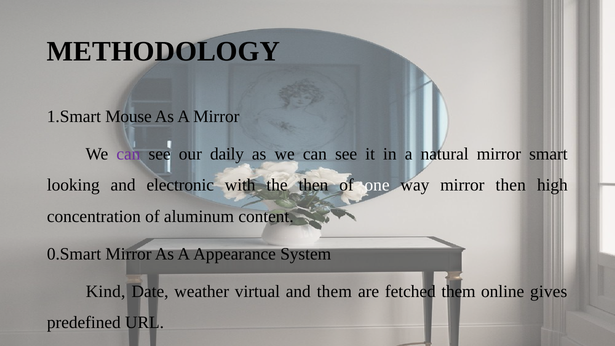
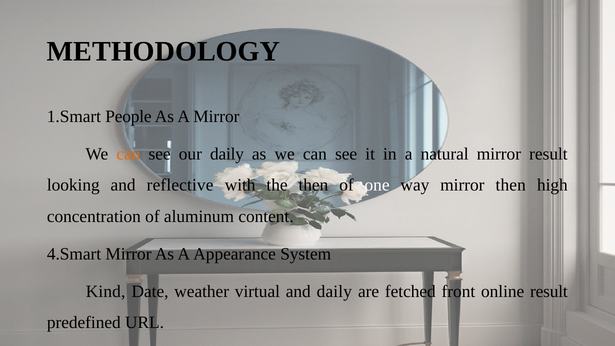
Mouse: Mouse -> People
can at (128, 154) colour: purple -> orange
mirror smart: smart -> result
electronic: electronic -> reflective
0.Smart: 0.Smart -> 4.Smart
and them: them -> daily
fetched them: them -> front
online gives: gives -> result
